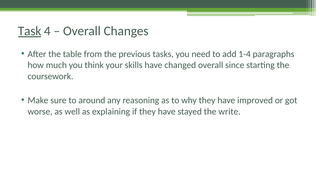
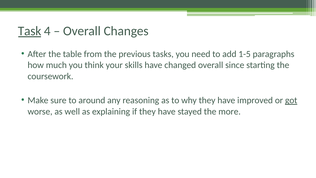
1-4: 1-4 -> 1-5
got underline: none -> present
write: write -> more
